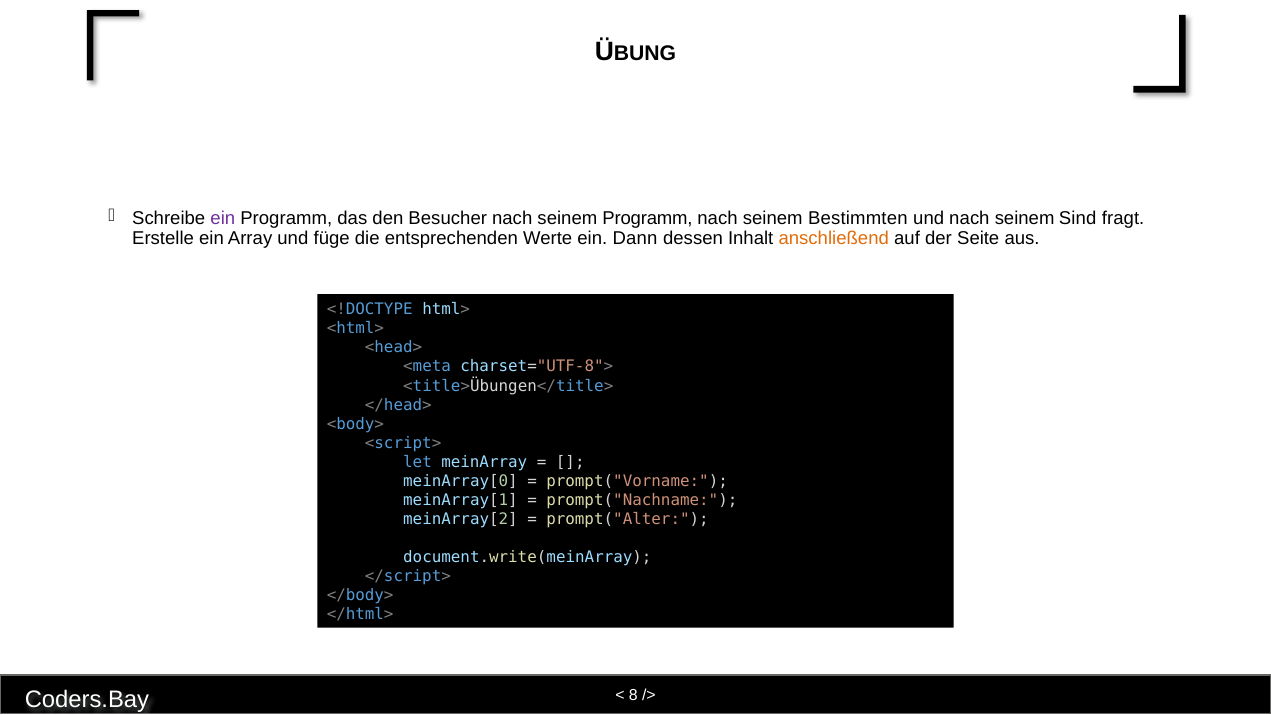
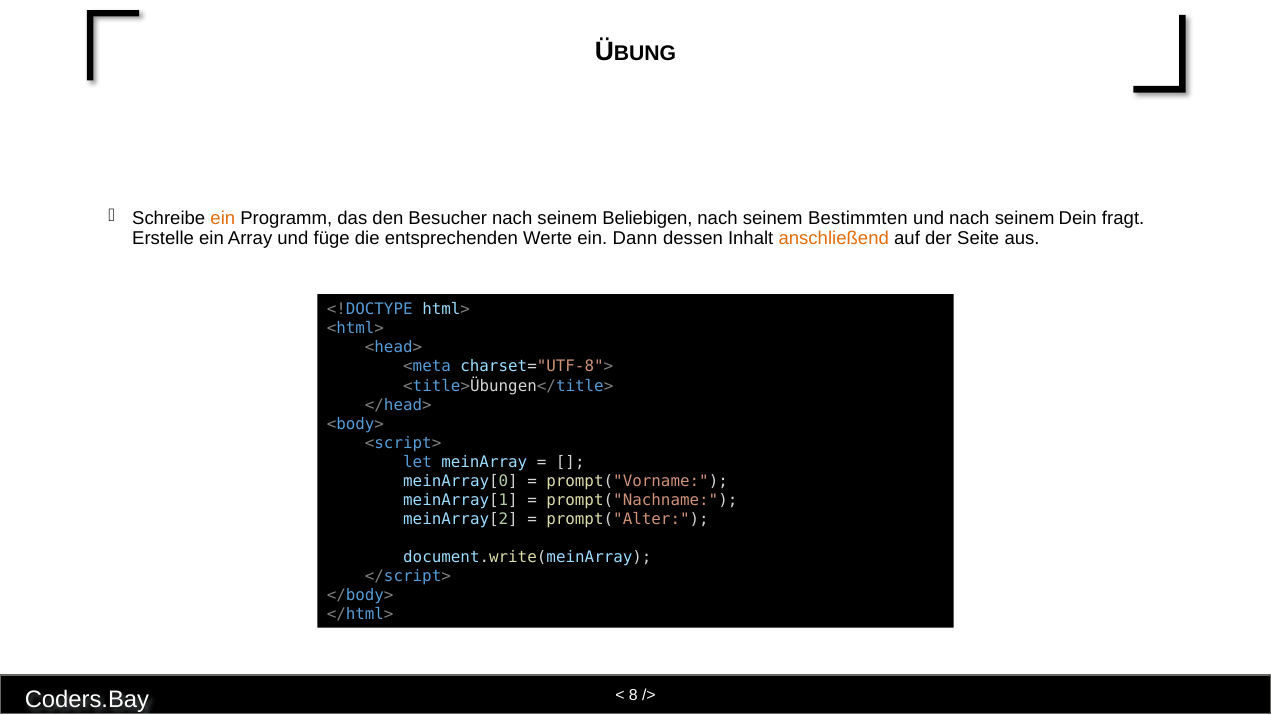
ein at (223, 218) colour: purple -> orange
seinem Programm: Programm -> Beliebigen
Sind: Sind -> Dein
